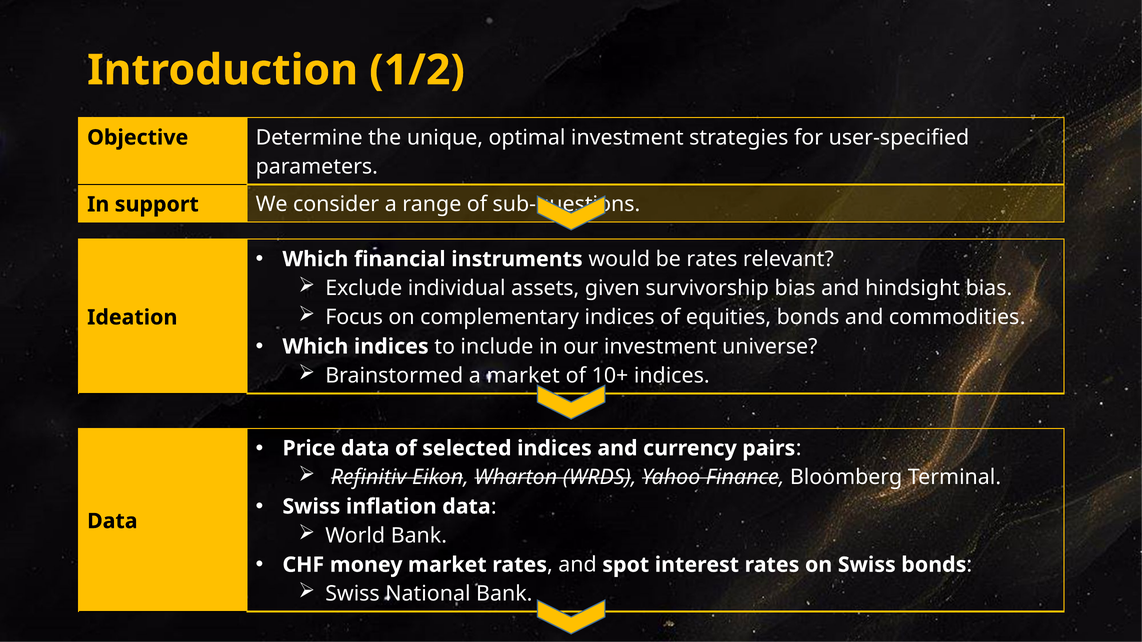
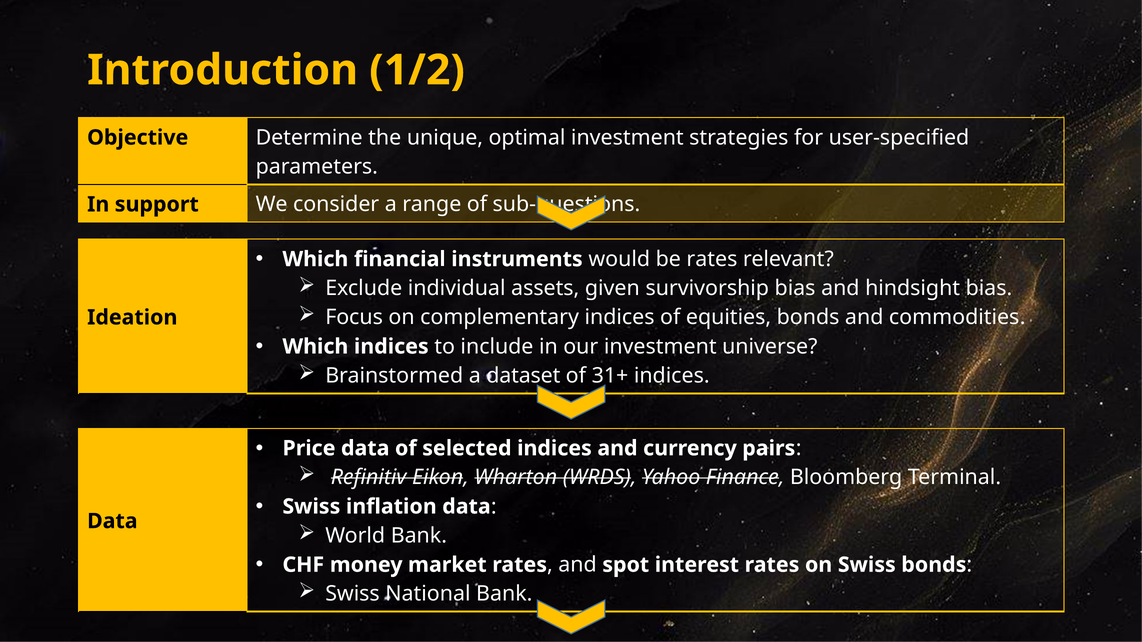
a market: market -> dataset
10+: 10+ -> 31+
